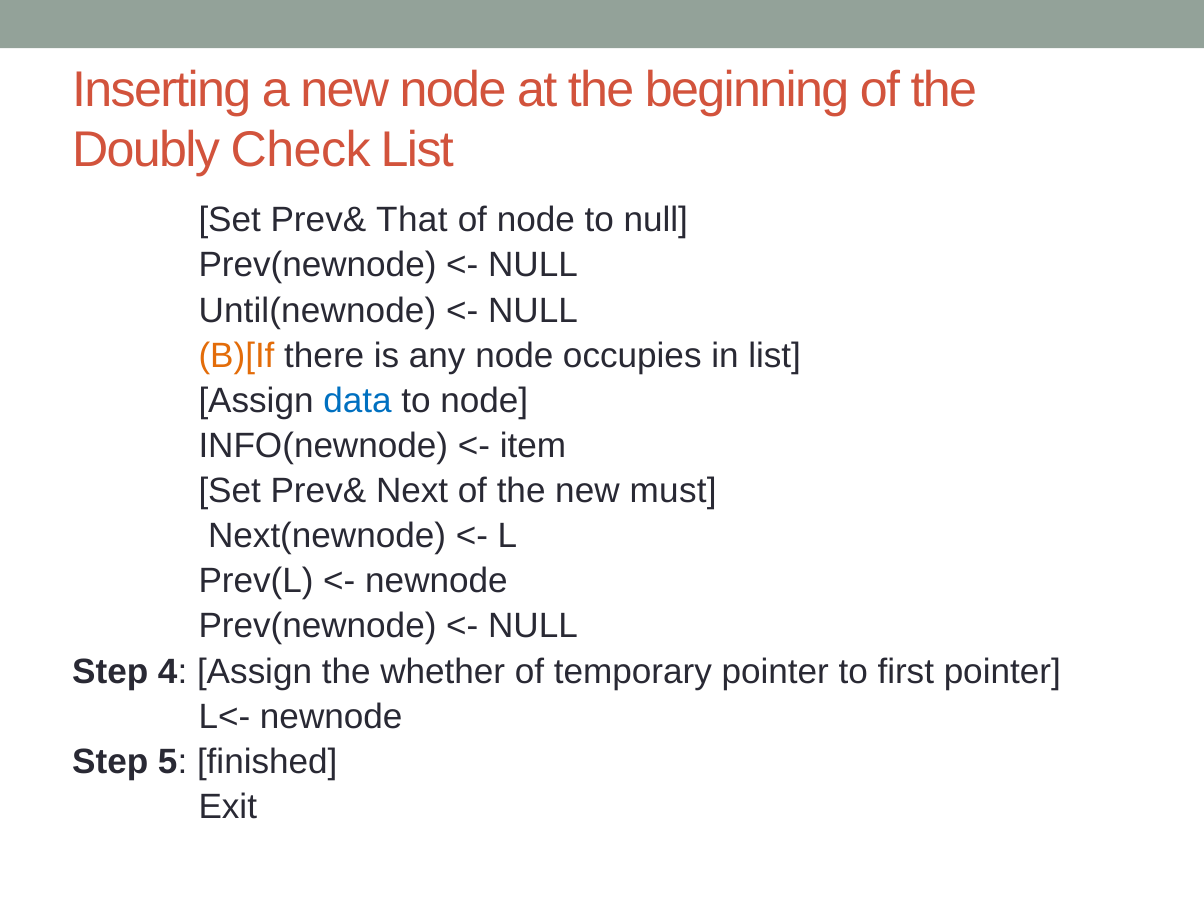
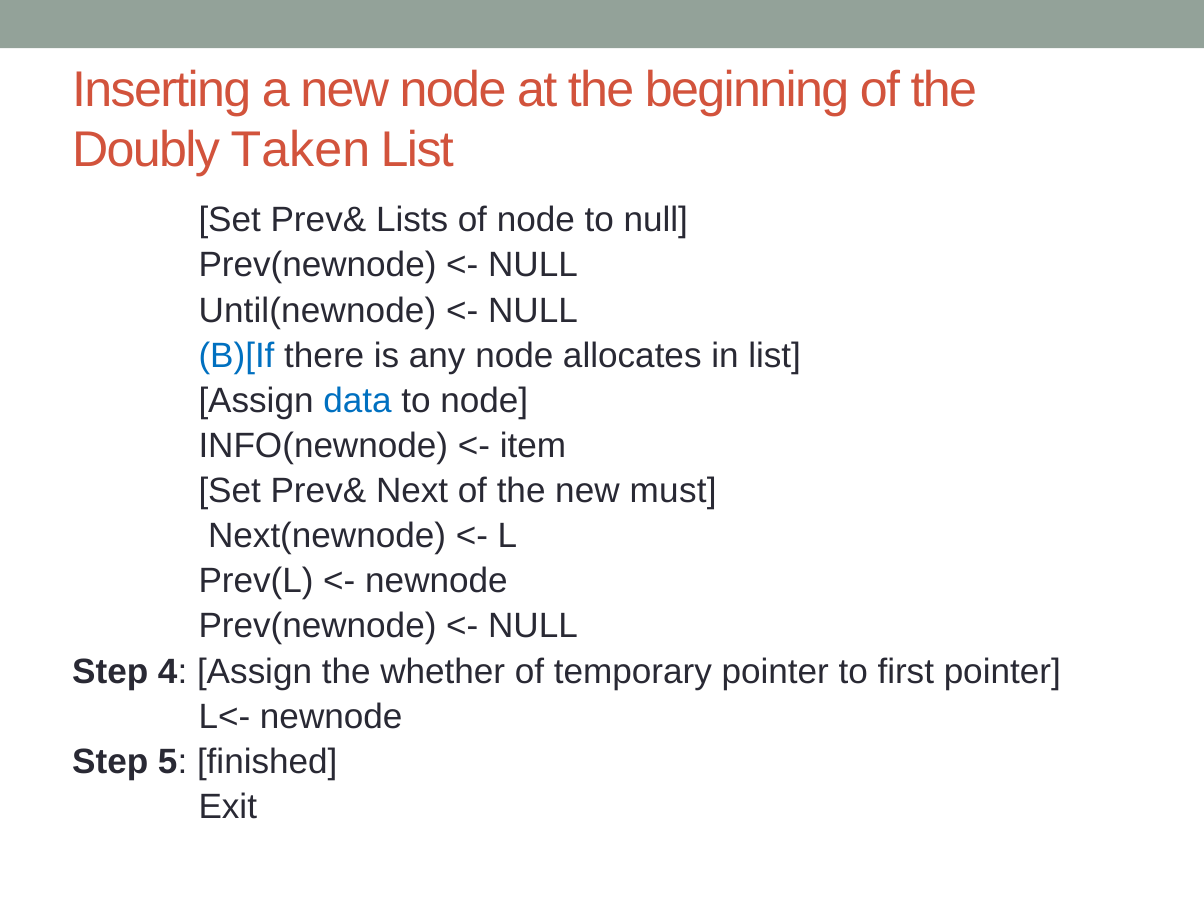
Check: Check -> Taken
That: That -> Lists
B)[If colour: orange -> blue
occupies: occupies -> allocates
